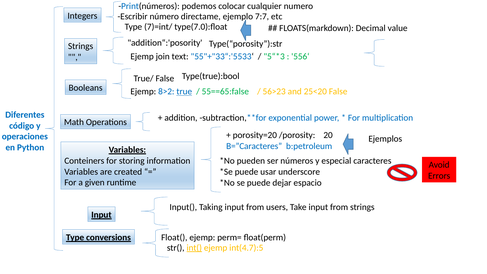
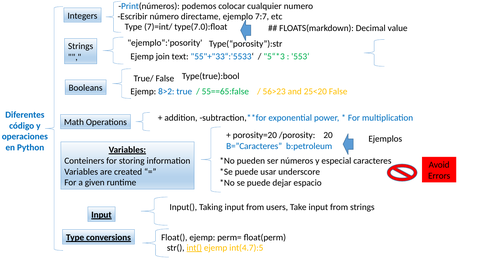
addition“:'posority: addition“:'posority -> ejemplo“:'posority
556‘: 556‘ -> 553‘
true underline: present -> none
